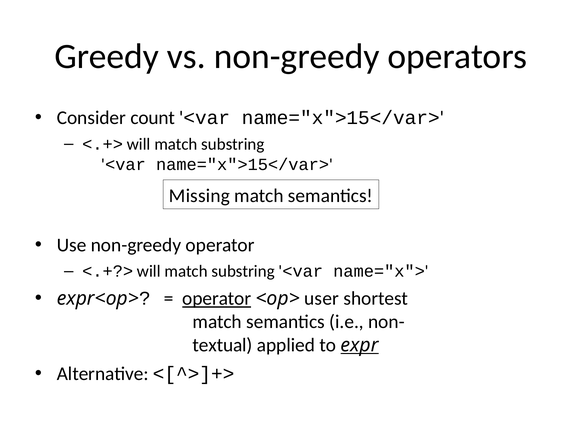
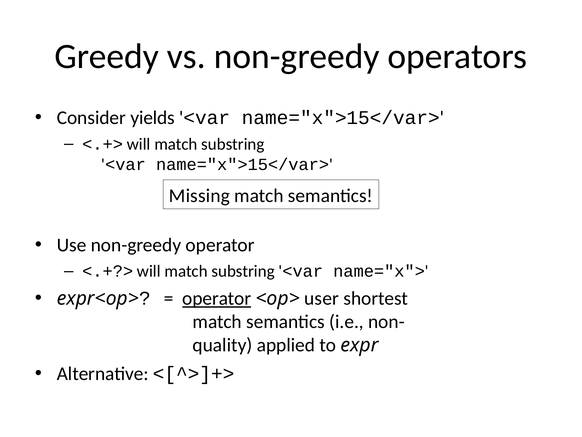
count: count -> yields
textual: textual -> quality
expr underline: present -> none
